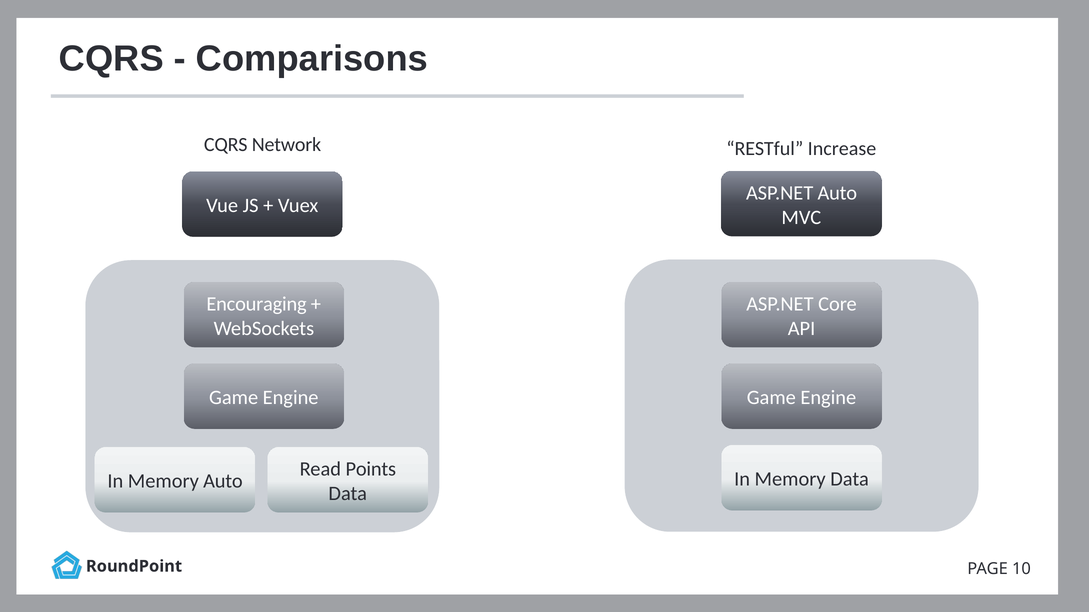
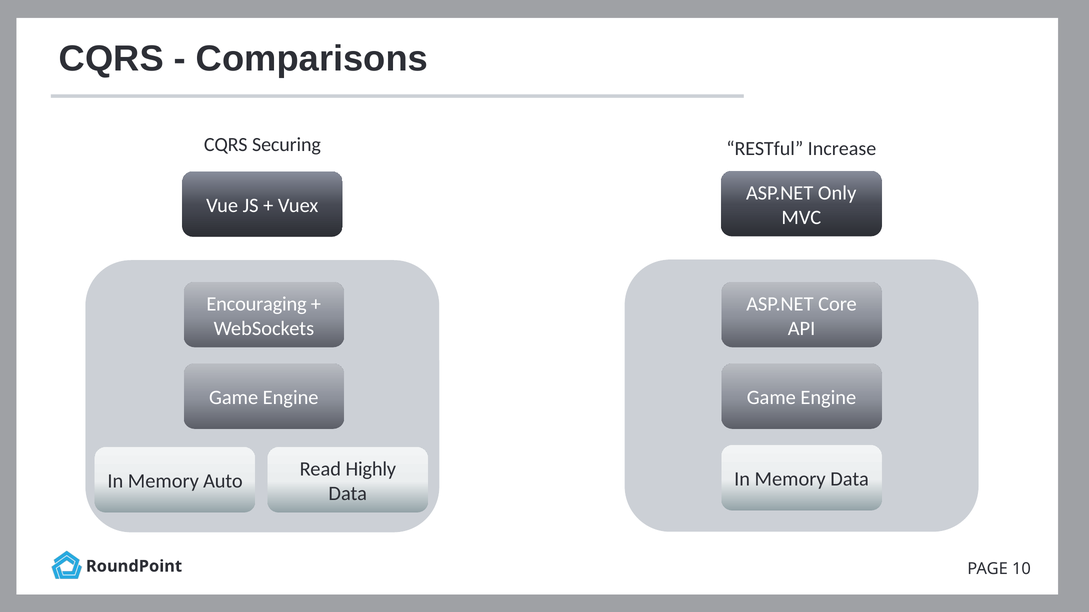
Network: Network -> Securing
ASP.NET Auto: Auto -> Only
Points: Points -> Highly
